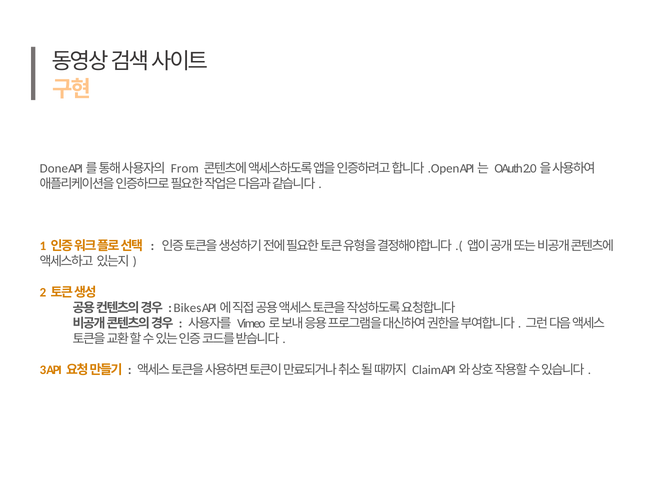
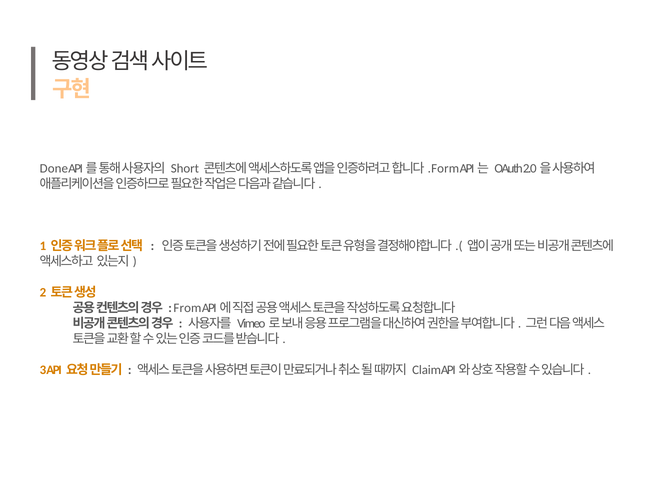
From: From -> Short
Open: Open -> Form
Bikes: Bikes -> From
